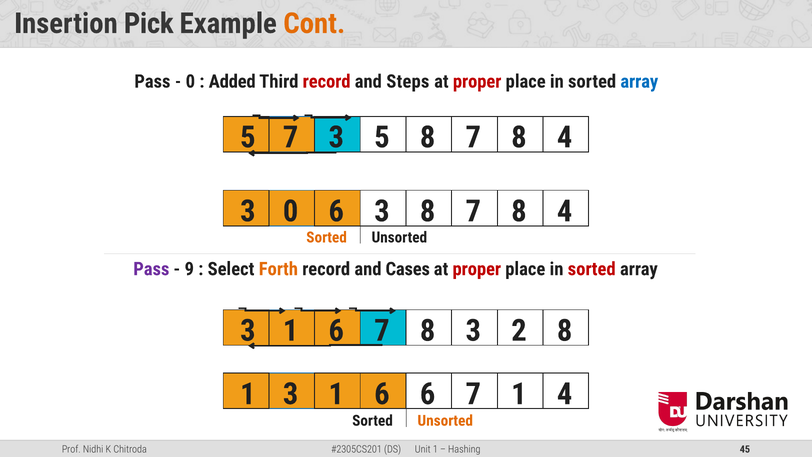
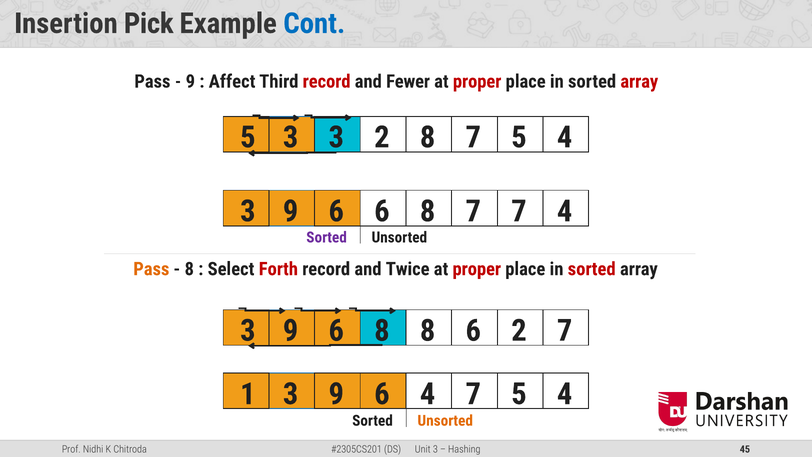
Cont colour: orange -> blue
0 at (190, 81): 0 -> 9
Added: Added -> Affect
Steps: Steps -> Fewer
array at (639, 81) colour: blue -> red
5 7: 7 -> 3
3 5: 5 -> 2
8 at (519, 137): 8 -> 5
0 at (291, 211): 0 -> 9
6 3: 3 -> 6
8 at (519, 211): 8 -> 7
Sorted at (327, 237) colour: orange -> purple
Pass at (151, 269) colour: purple -> orange
9 at (189, 269): 9 -> 8
Forth colour: orange -> red
Cases: Cases -> Twice
1 at (291, 331): 1 -> 9
7 at (382, 331): 7 -> 8
8 3: 3 -> 6
2 8: 8 -> 7
1 3 1: 1 -> 9
6 6: 6 -> 4
1 at (519, 394): 1 -> 5
1 at (435, 449): 1 -> 3
